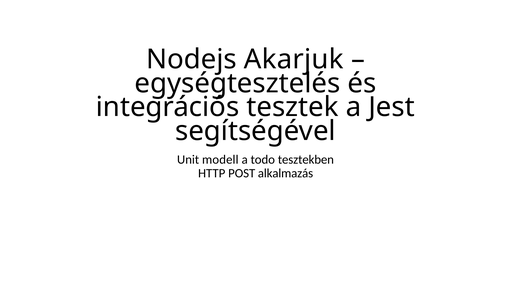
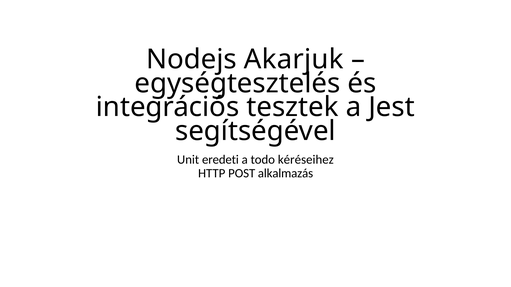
modell: modell -> eredeti
tesztekben: tesztekben -> kéréseihez
